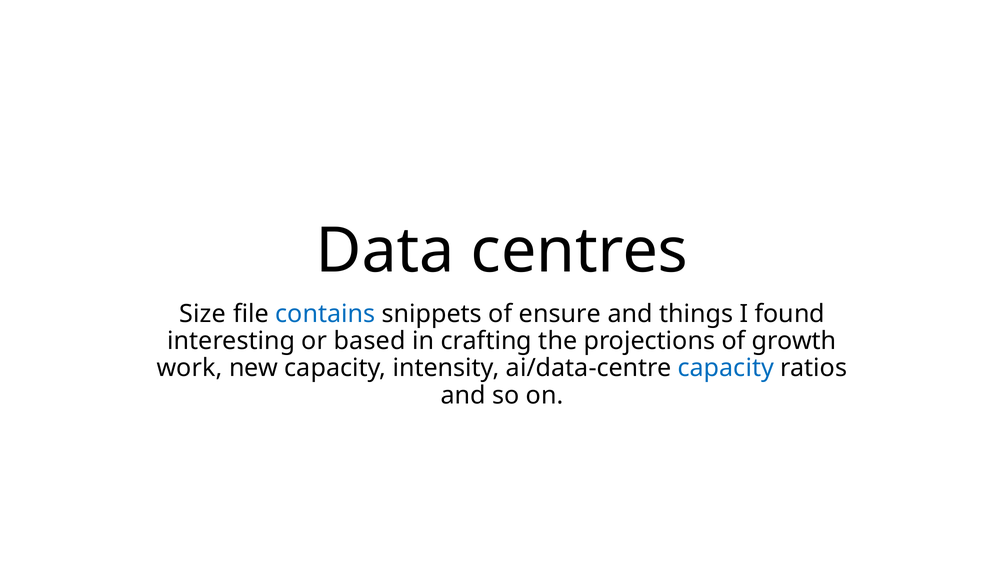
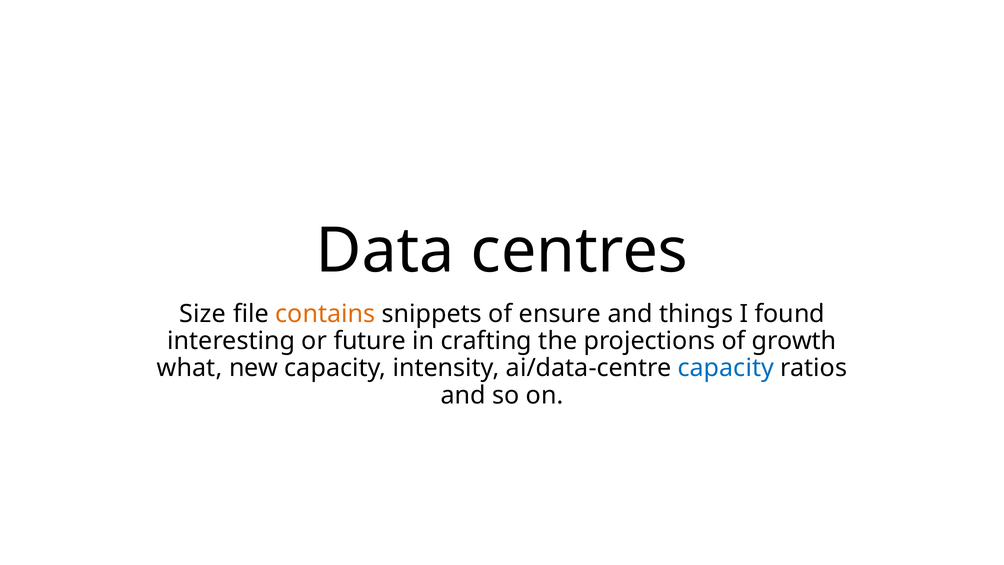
contains colour: blue -> orange
based: based -> future
work: work -> what
